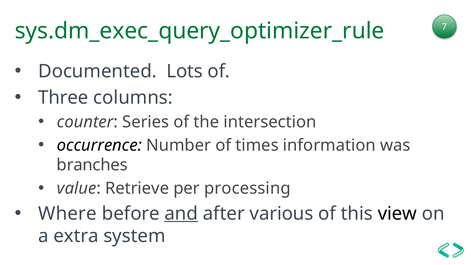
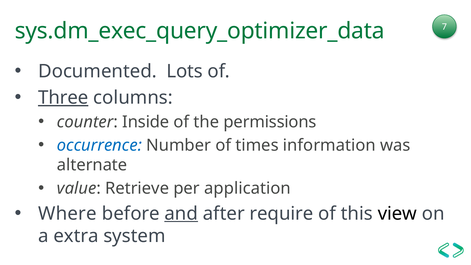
sys.dm_exec_query_optimizer_rule: sys.dm_exec_query_optimizer_rule -> sys.dm_exec_query_optimizer_data
Three underline: none -> present
Series: Series -> Inside
intersection: intersection -> permissions
occurrence colour: black -> blue
branches: branches -> alternate
processing: processing -> application
various: various -> require
